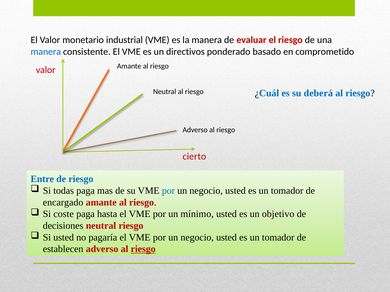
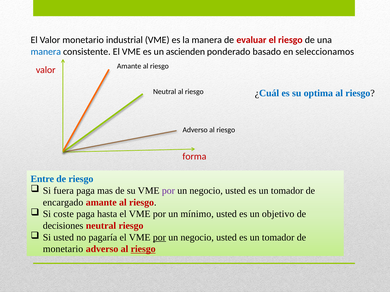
directivos: directivos -> ascienden
comprometido: comprometido -> seleccionamos
deberá: deberá -> optima
cierto: cierto -> forma
todas: todas -> fuera
por at (168, 191) colour: blue -> purple
por at (159, 238) underline: none -> present
establecen at (63, 249): establecen -> monetario
